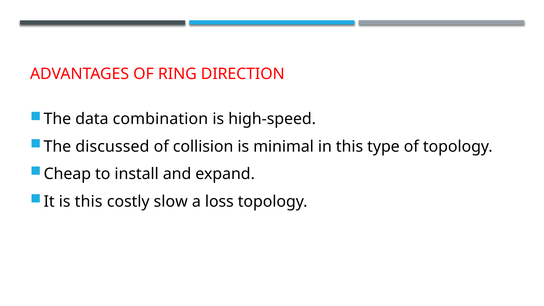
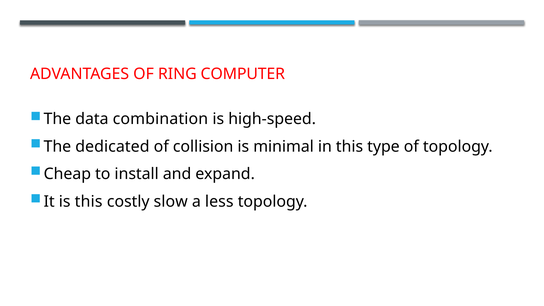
DIRECTION: DIRECTION -> COMPUTER
discussed: discussed -> dedicated
loss: loss -> less
